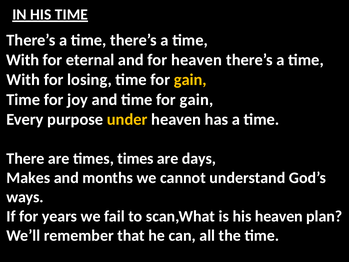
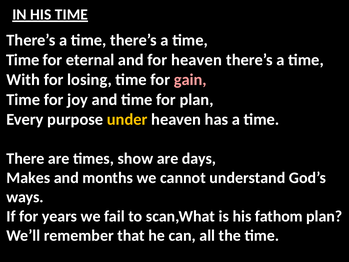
With at (23, 60): With -> Time
gain at (190, 80) colour: yellow -> pink
and time for gain: gain -> plan
times times: times -> show
his heaven: heaven -> fathom
